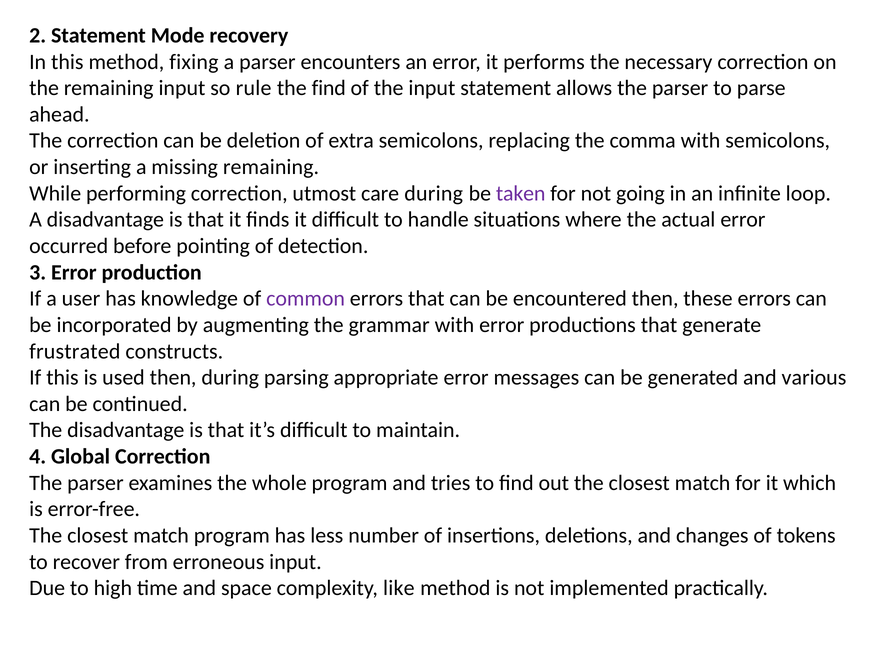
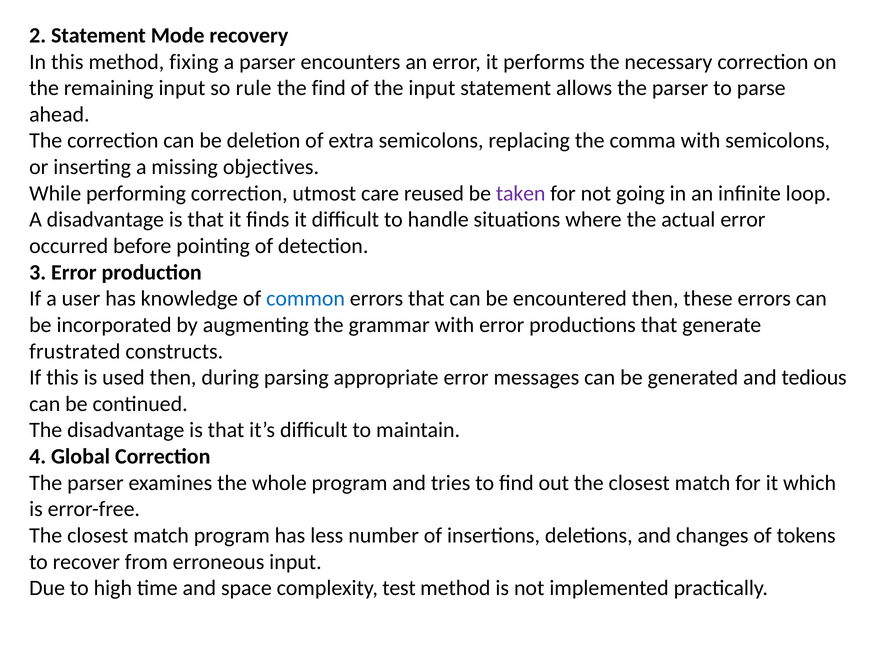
missing remaining: remaining -> objectives
care during: during -> reused
common colour: purple -> blue
various: various -> tedious
like: like -> test
